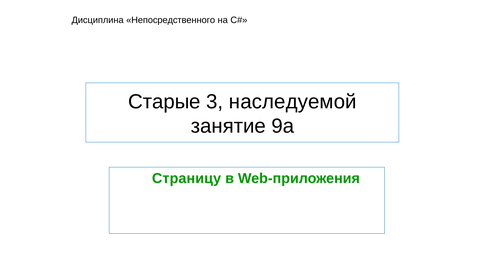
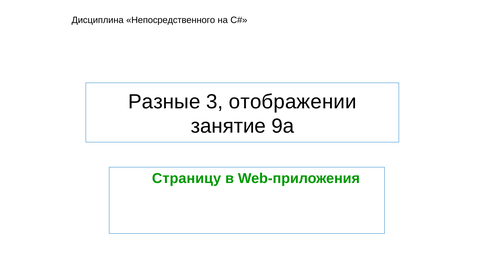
Старые: Старые -> Разные
наследуемой: наследуемой -> отображении
